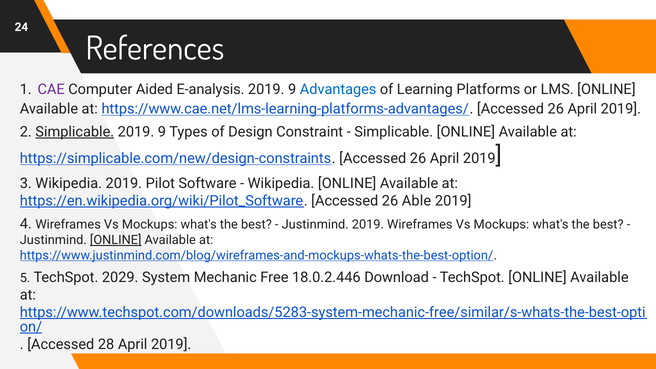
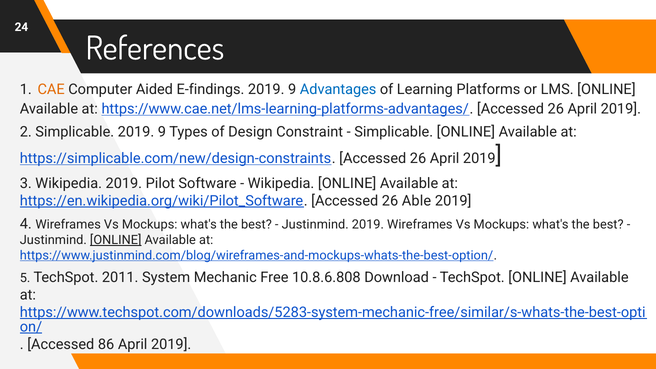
CAE colour: purple -> orange
E-analysis: E-analysis -> E-findings
Simplicable at (75, 132) underline: present -> none
2029: 2029 -> 2011
18.0.2.446: 18.0.2.446 -> 10.8.6.808
28: 28 -> 86
